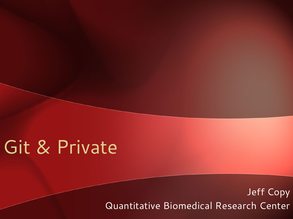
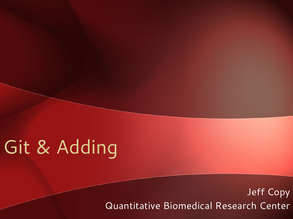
Private: Private -> Adding
